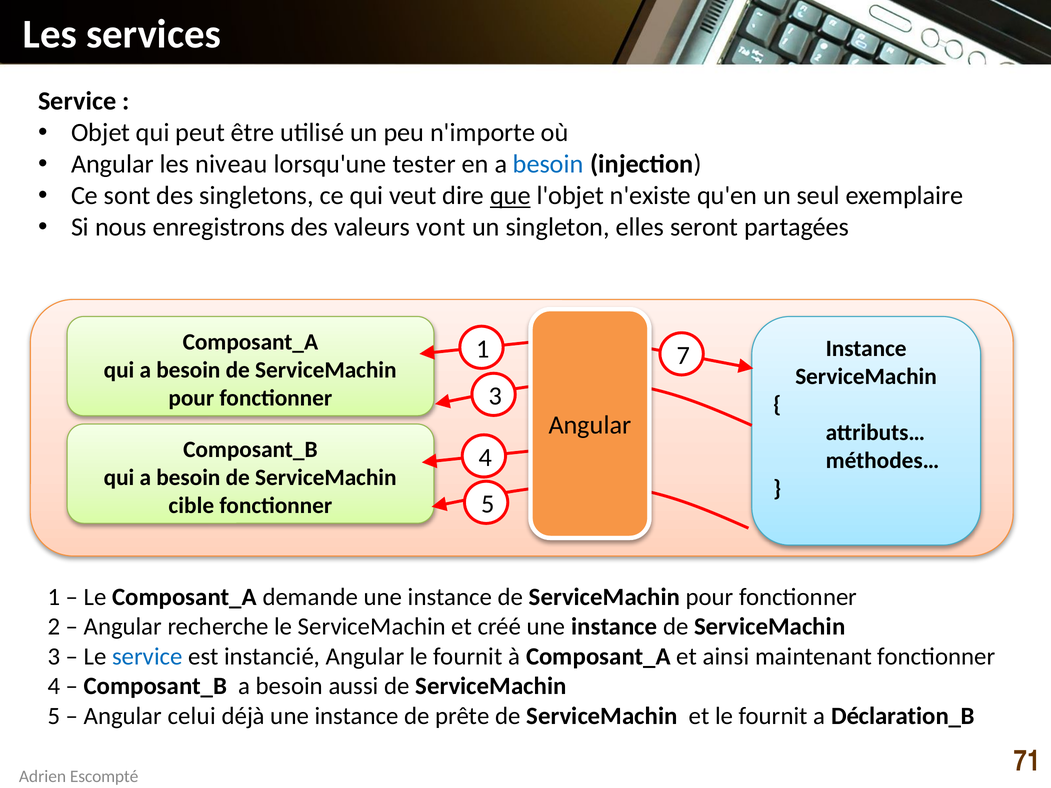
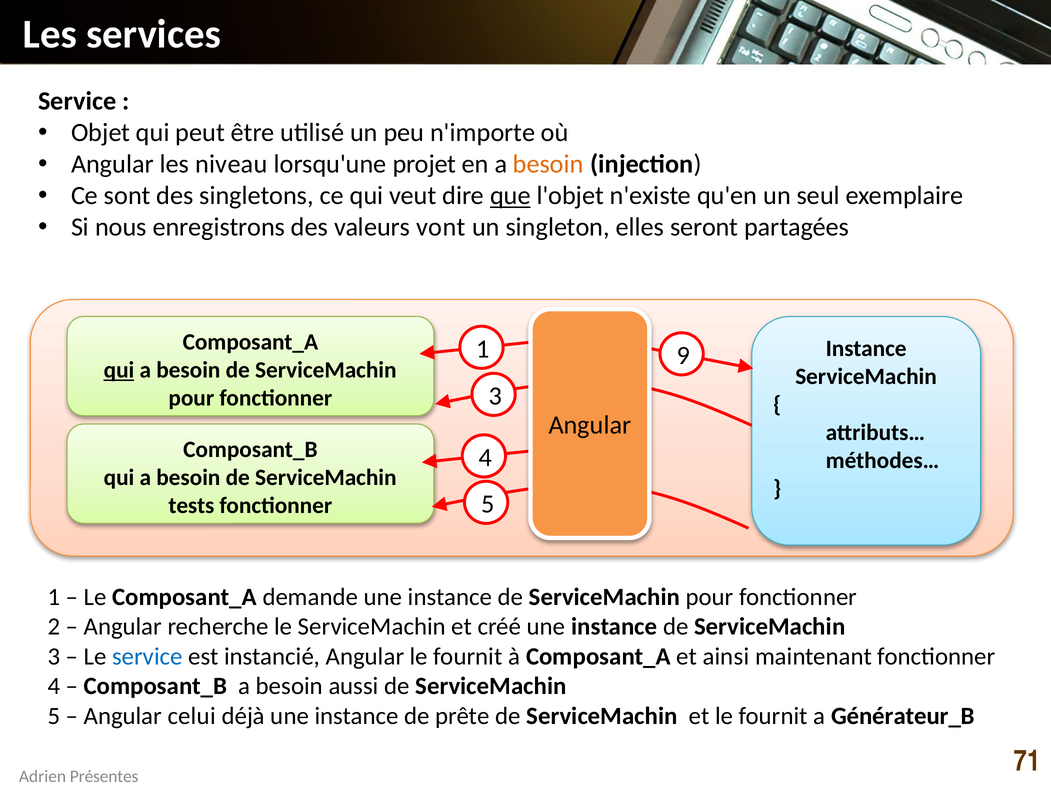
tester: tester -> projet
besoin at (548, 164) colour: blue -> orange
7: 7 -> 9
qui at (119, 370) underline: none -> present
cible: cible -> tests
Déclaration_B: Déclaration_B -> Générateur_B
Escompté: Escompté -> Présentes
